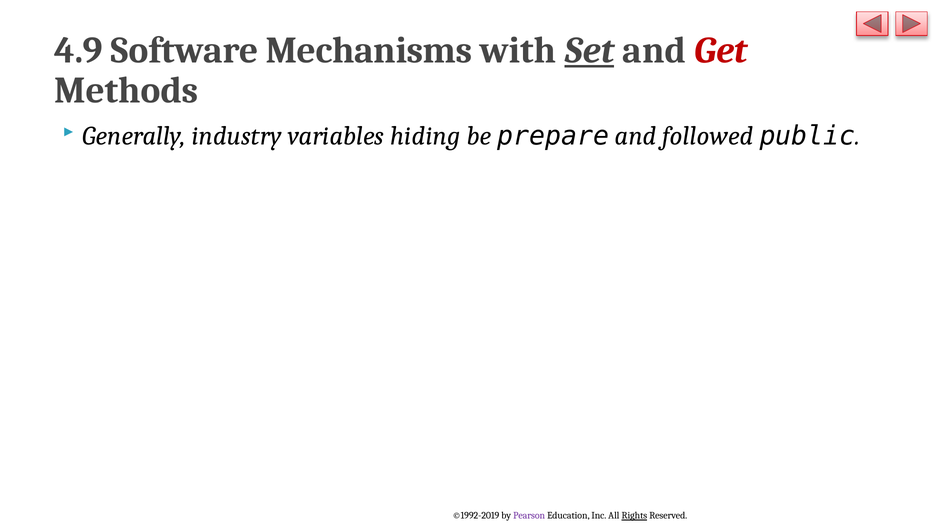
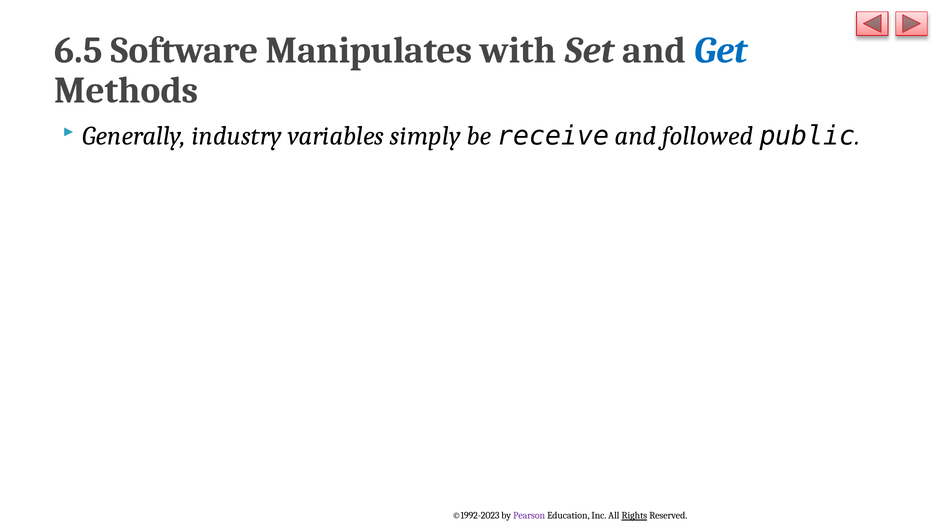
4.9: 4.9 -> 6.5
Mechanisms: Mechanisms -> Manipulates
Set underline: present -> none
Get colour: red -> blue
hiding: hiding -> simply
prepare: prepare -> receive
©1992-2019: ©1992-2019 -> ©1992-2023
